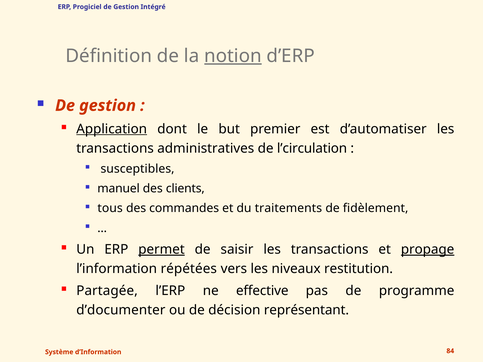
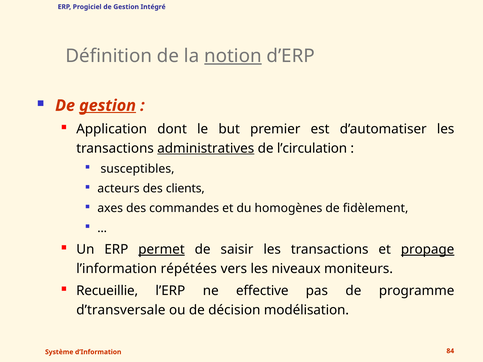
gestion at (108, 106) underline: none -> present
Application underline: present -> none
administratives underline: none -> present
manuel: manuel -> acteurs
tous: tous -> axes
traitements: traitements -> homogènes
restitution: restitution -> moniteurs
Partagée: Partagée -> Recueillie
d’documenter: d’documenter -> d’transversale
représentant: représentant -> modélisation
